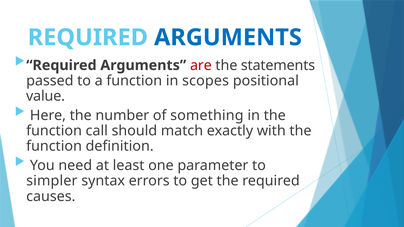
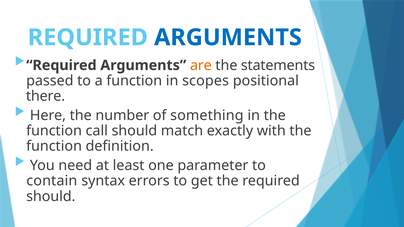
are colour: red -> orange
value: value -> there
simpler: simpler -> contain
causes at (51, 197): causes -> should
